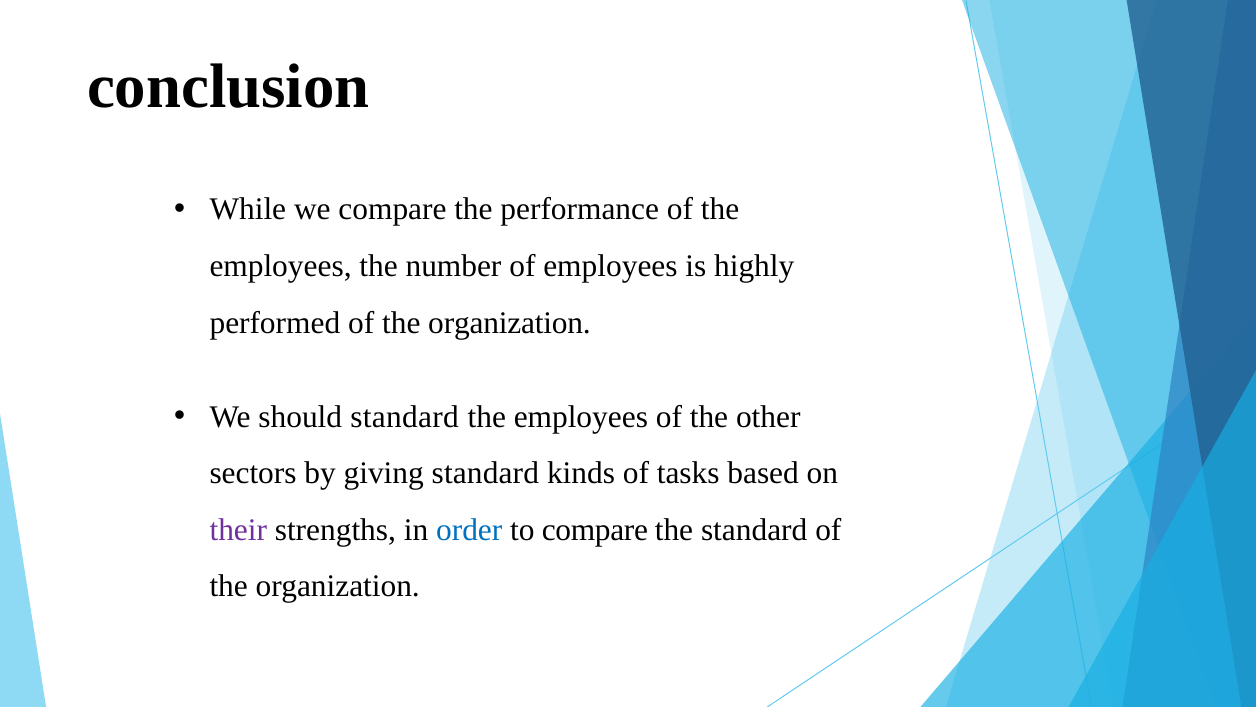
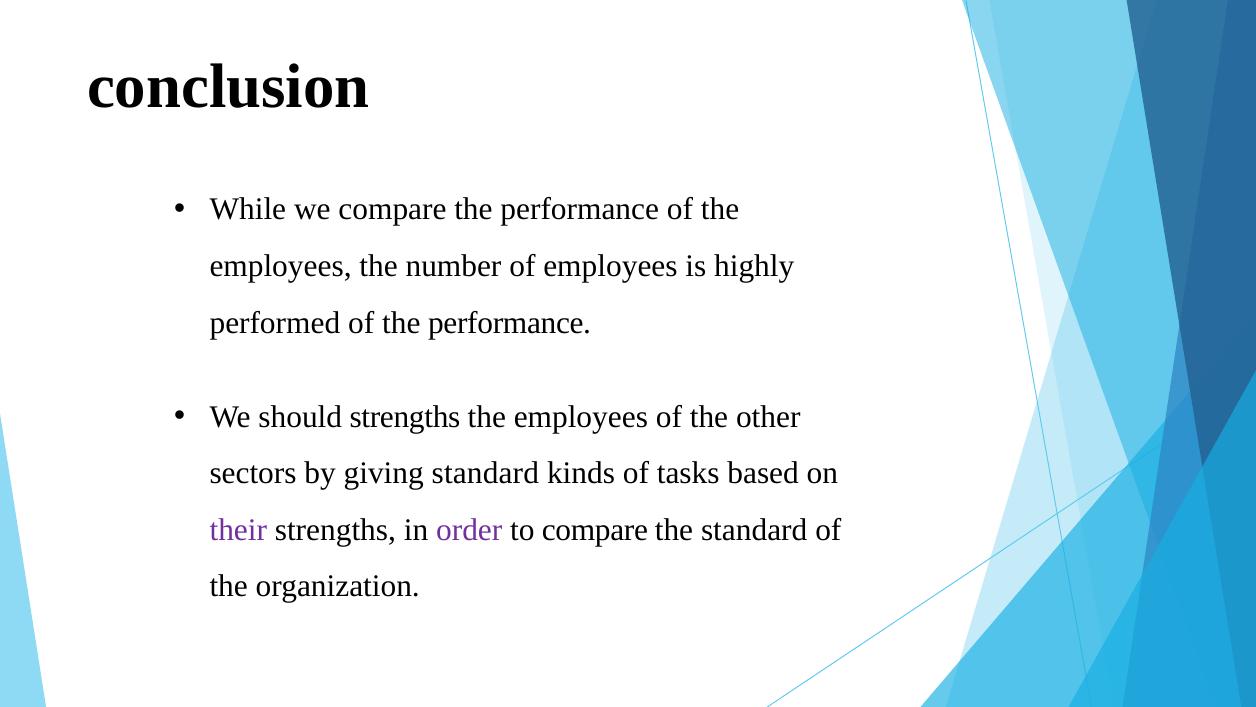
performed of the organization: organization -> performance
should standard: standard -> strengths
order colour: blue -> purple
